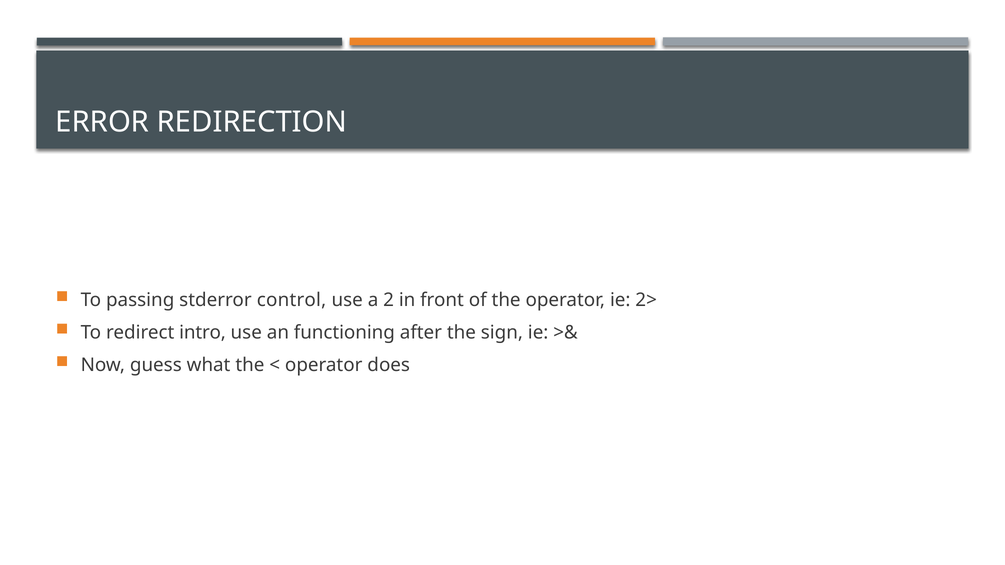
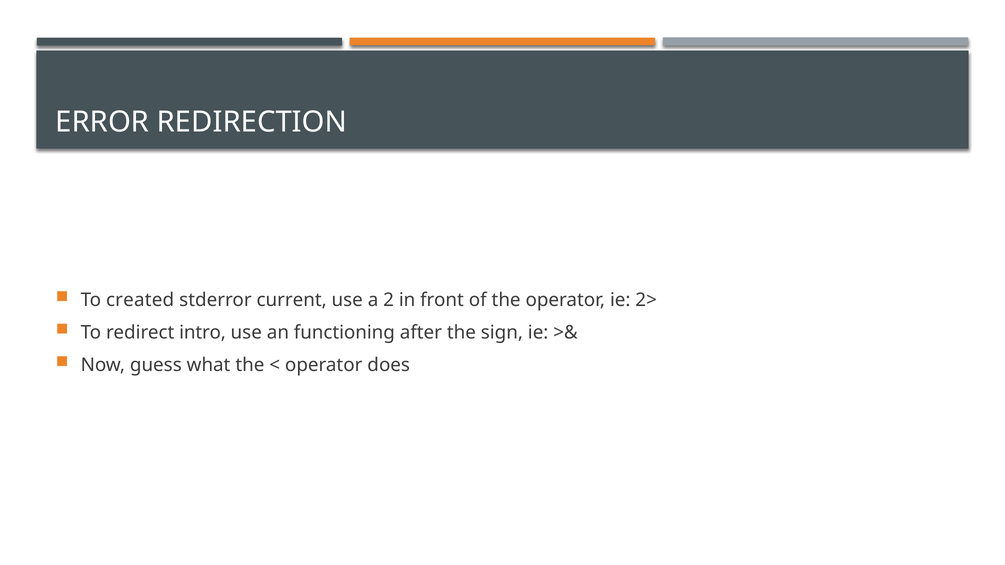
passing: passing -> created
control: control -> current
